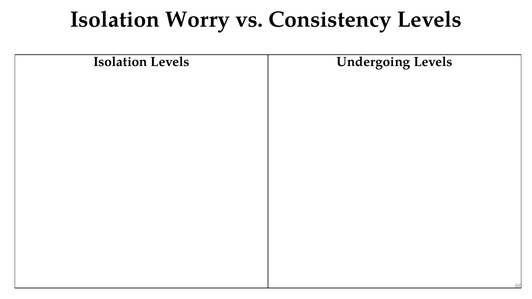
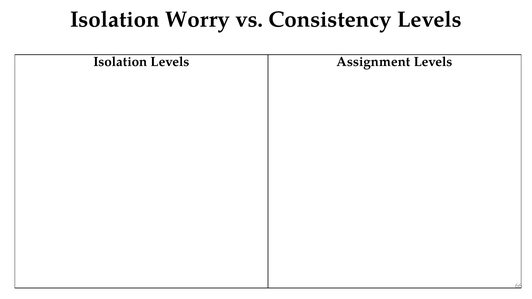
Undergoing: Undergoing -> Assignment
